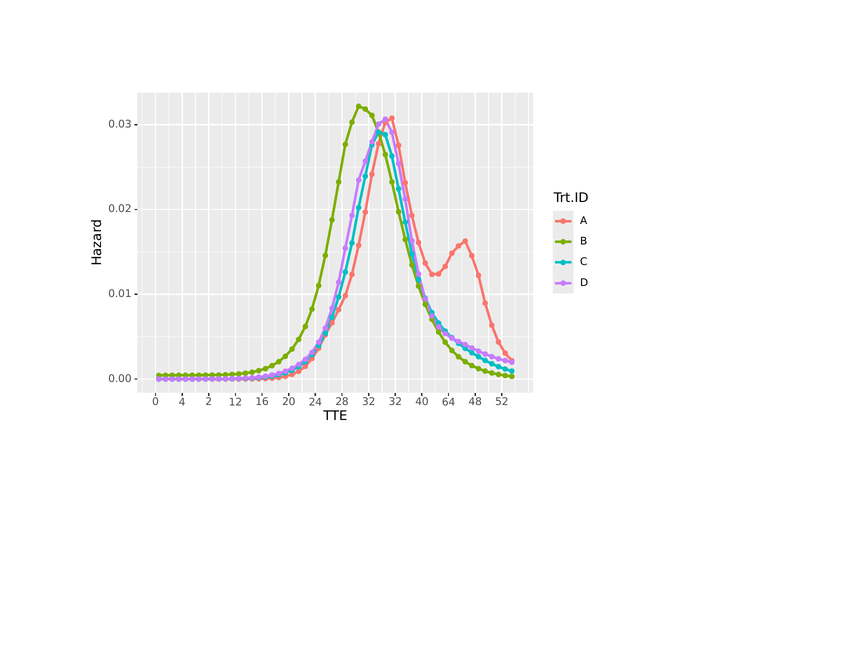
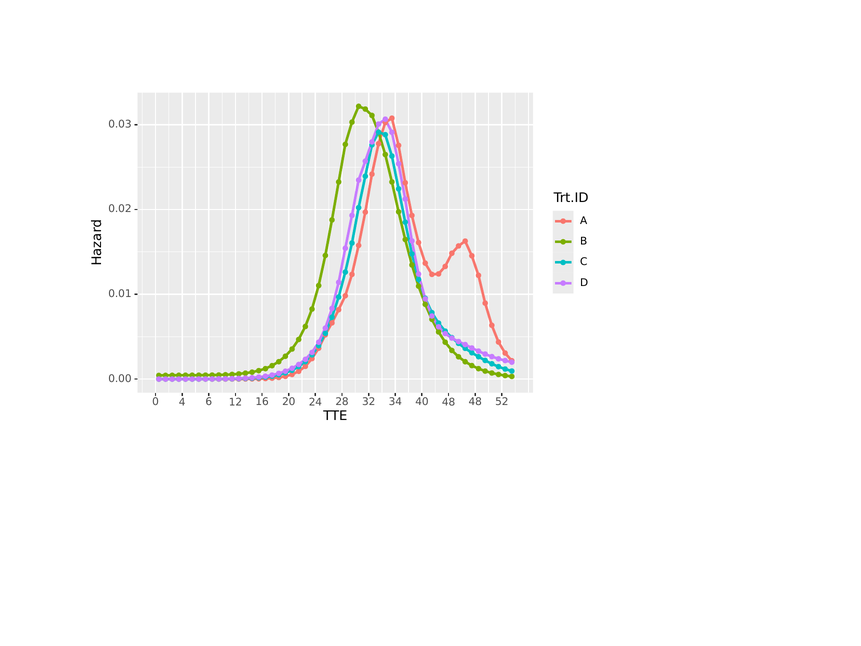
2: 2 -> 6
32 32: 32 -> 34
40 64: 64 -> 48
